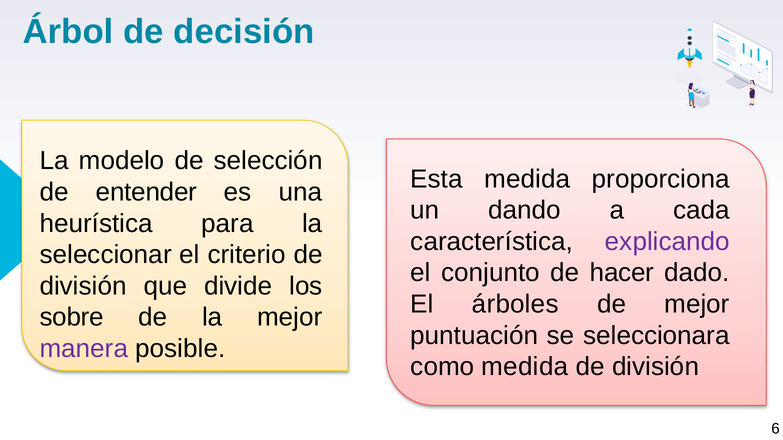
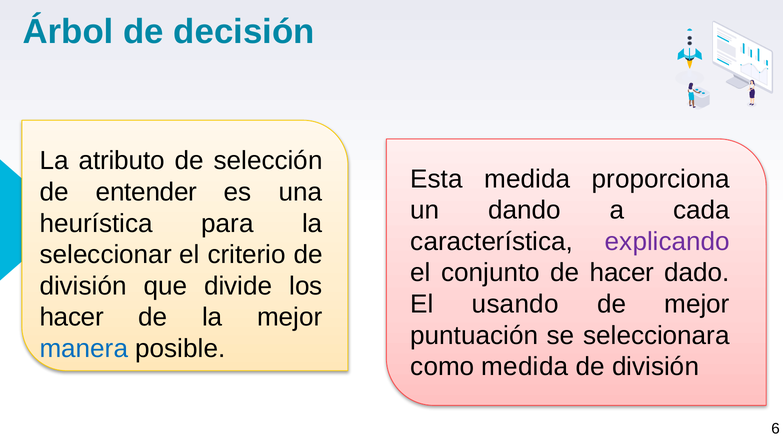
modelo: modelo -> atributo
árboles: árboles -> usando
sobre at (72, 318): sobre -> hacer
manera colour: purple -> blue
